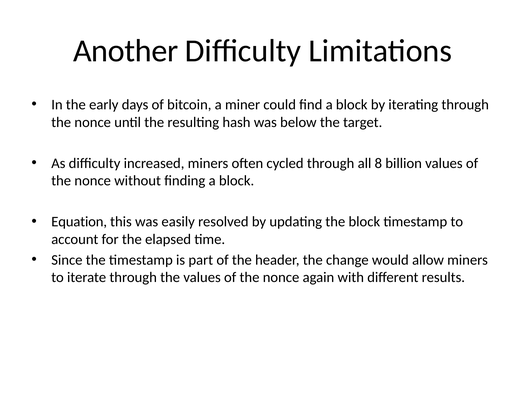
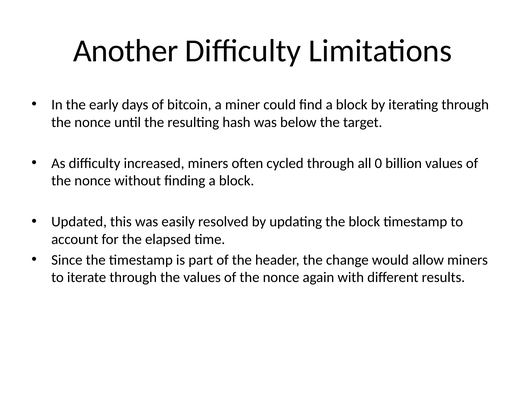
8: 8 -> 0
Equation: Equation -> Updated
